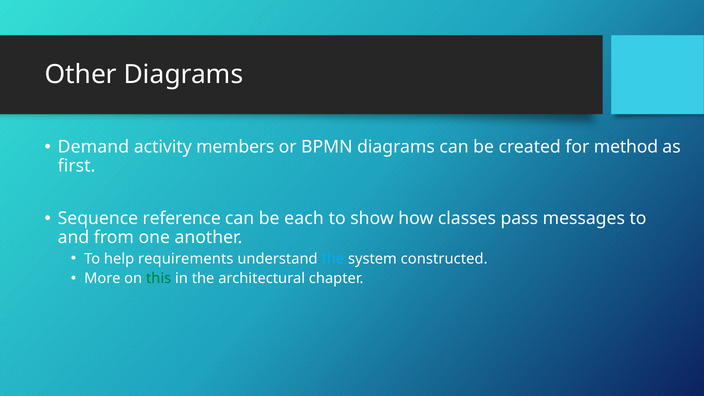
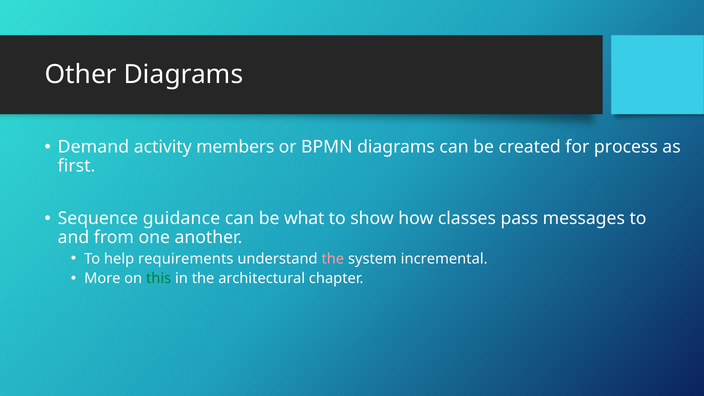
method: method -> process
reference: reference -> guidance
each: each -> what
the at (333, 259) colour: light blue -> pink
constructed: constructed -> incremental
